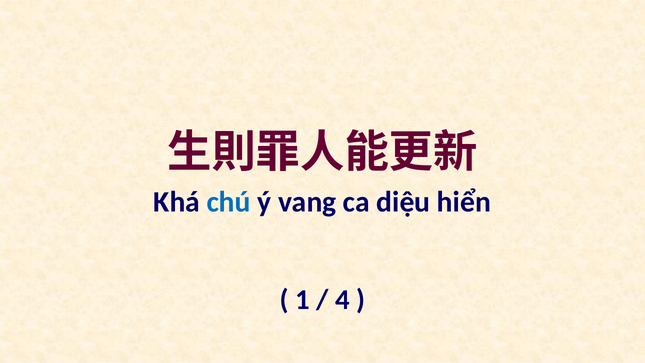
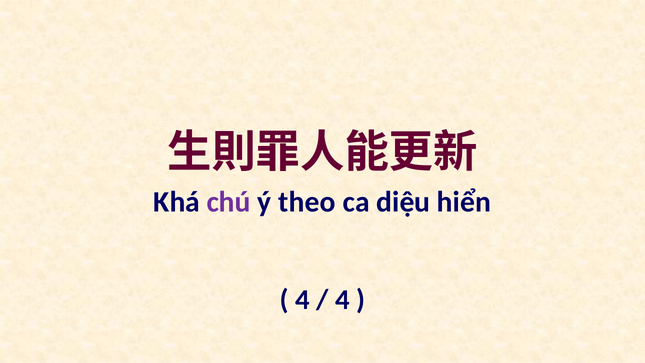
chú colour: blue -> purple
vang: vang -> theo
1 at (303, 299): 1 -> 4
